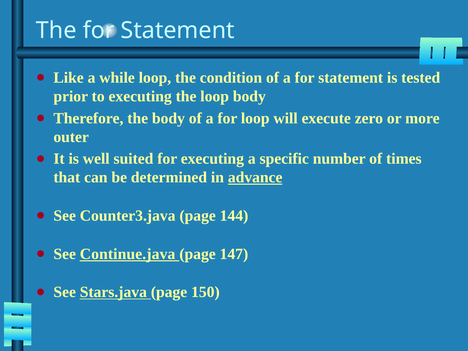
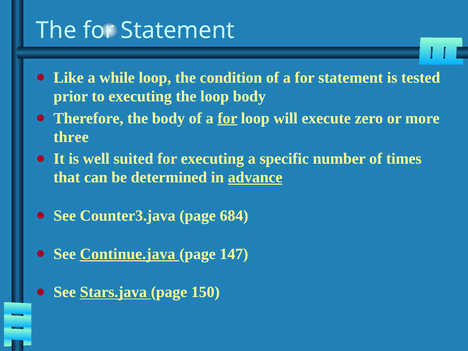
for at (227, 118) underline: none -> present
outer: outer -> three
144: 144 -> 684
